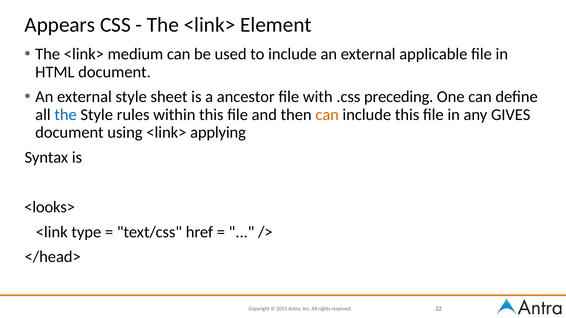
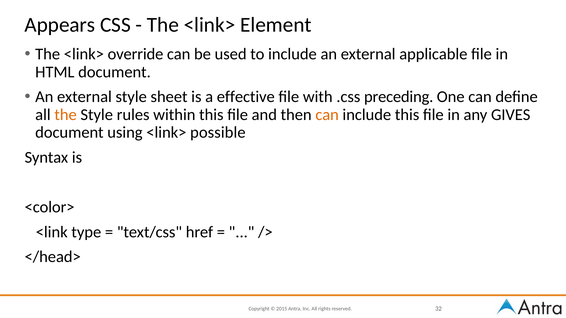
medium: medium -> override
ancestor: ancestor -> effective
the at (66, 115) colour: blue -> orange
applying: applying -> possible
<looks>: <looks> -> <color>
